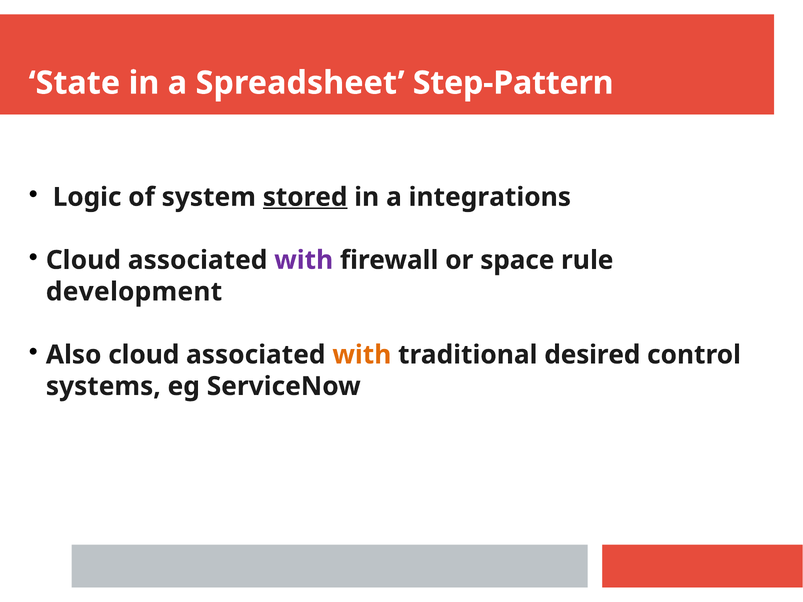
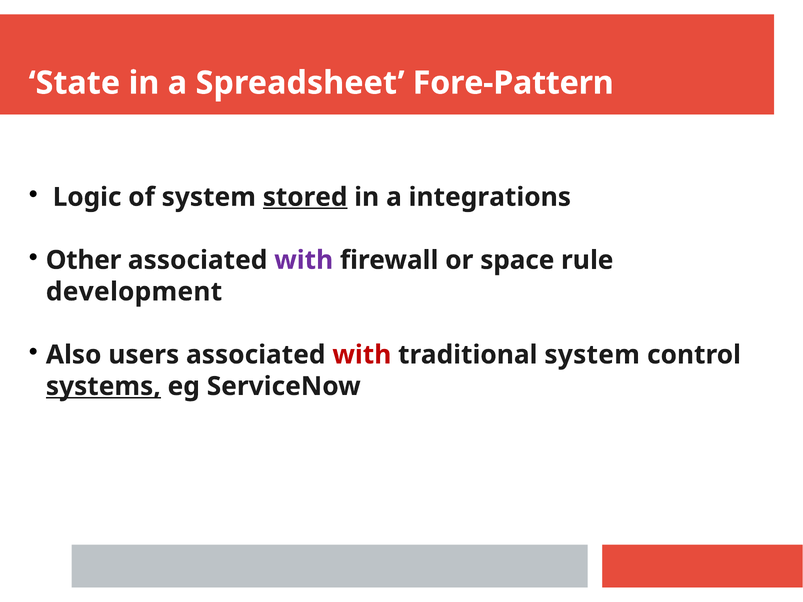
Step-Pattern: Step-Pattern -> Fore-Pattern
Cloud at (83, 260): Cloud -> Other
Also cloud: cloud -> users
with at (362, 355) colour: orange -> red
traditional desired: desired -> system
systems underline: none -> present
